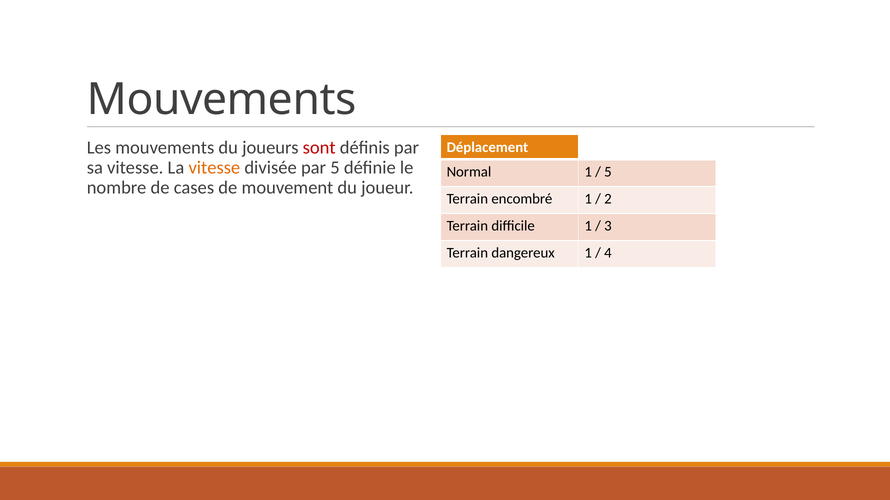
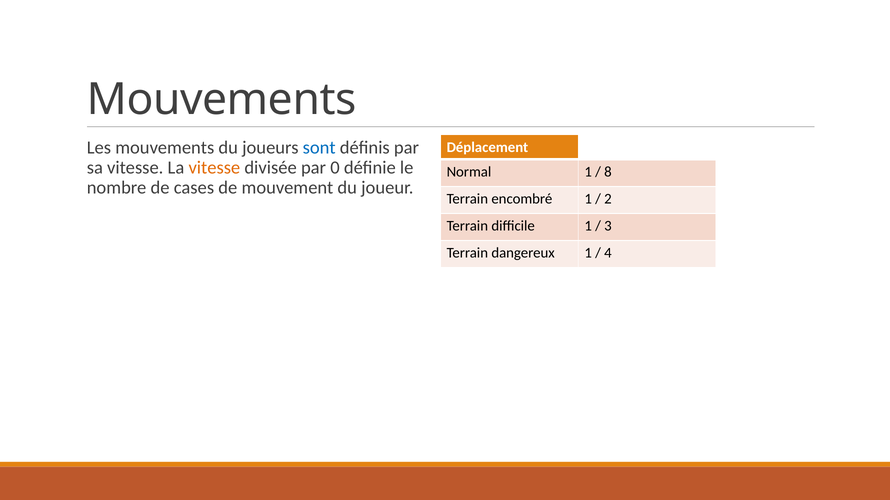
sont colour: red -> blue
par 5: 5 -> 0
5 at (608, 172): 5 -> 8
